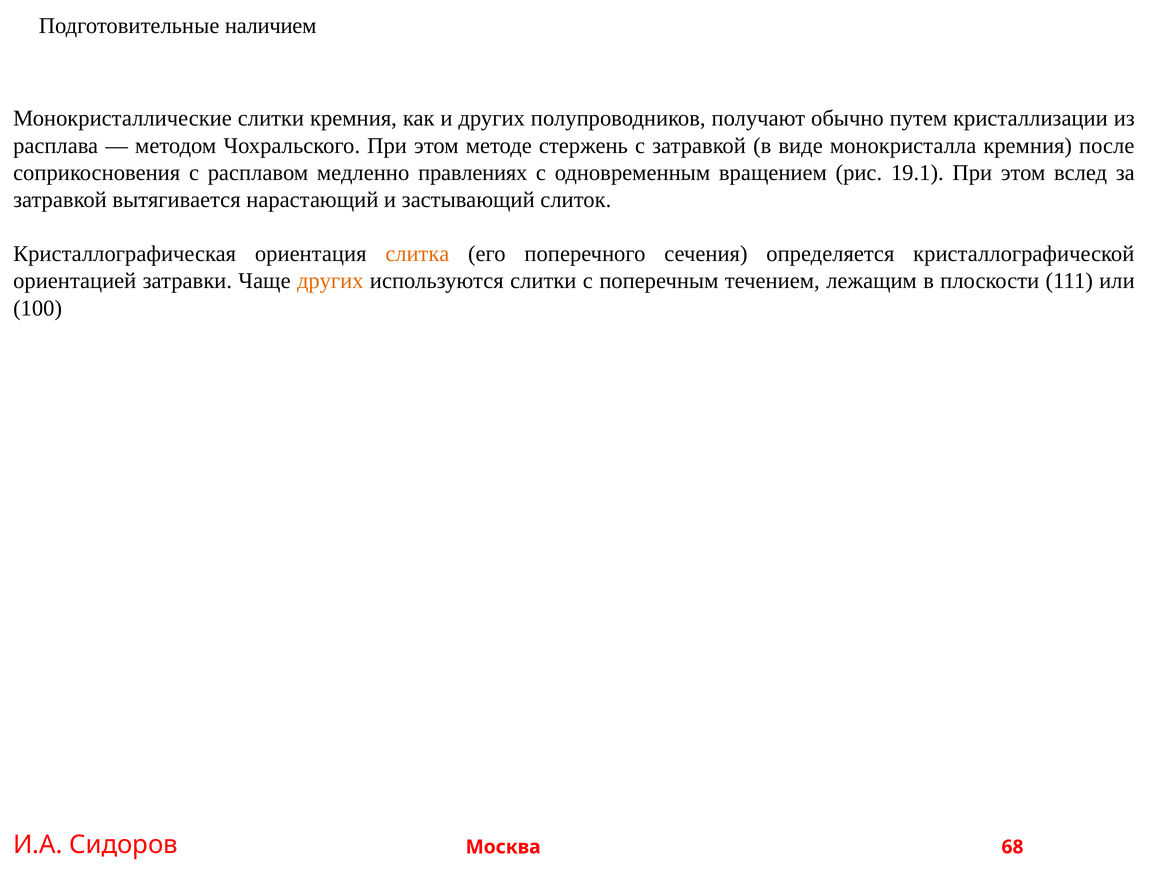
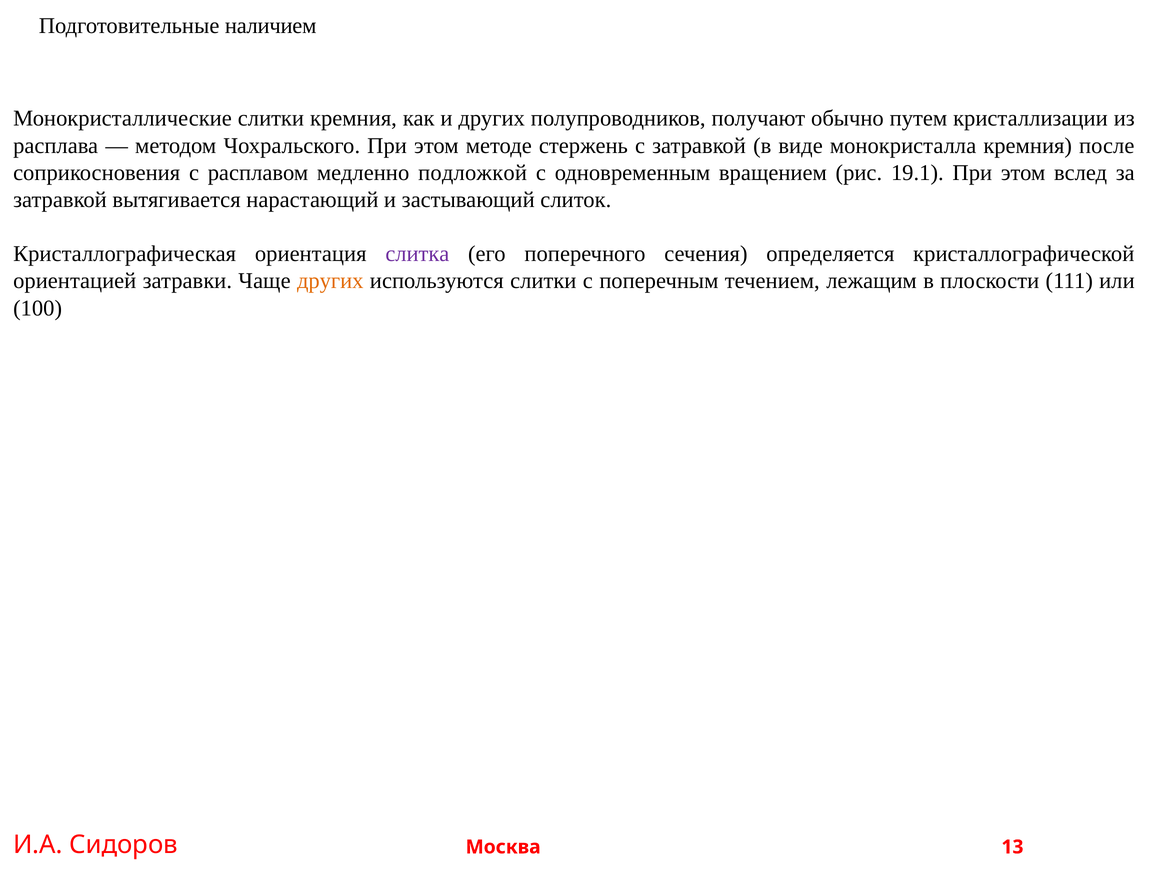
правлениях: правлениях -> подложкой
слитка colour: orange -> purple
68: 68 -> 13
